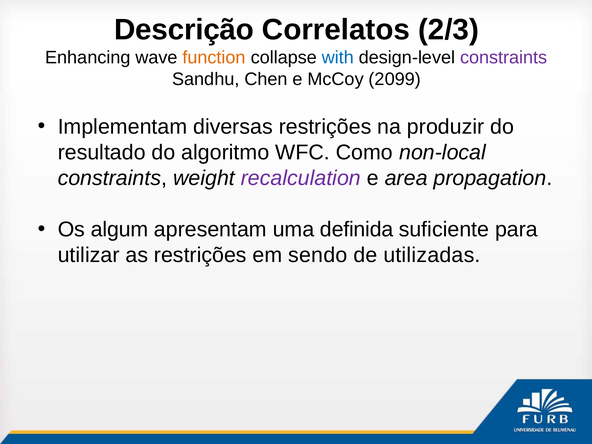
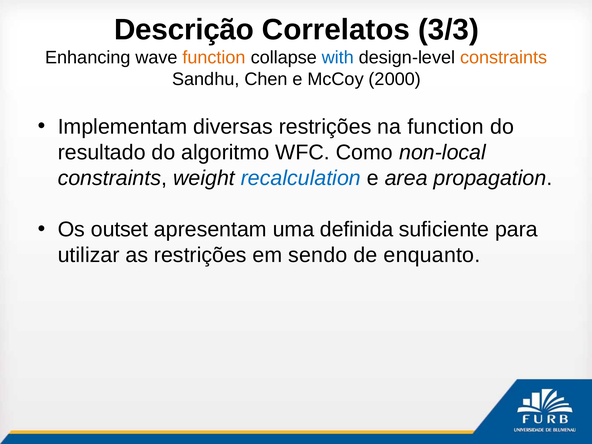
2/3: 2/3 -> 3/3
constraints at (504, 57) colour: purple -> orange
2099: 2099 -> 2000
na produzir: produzir -> function
recalculation colour: purple -> blue
algum: algum -> outset
utilizadas: utilizadas -> enquanto
